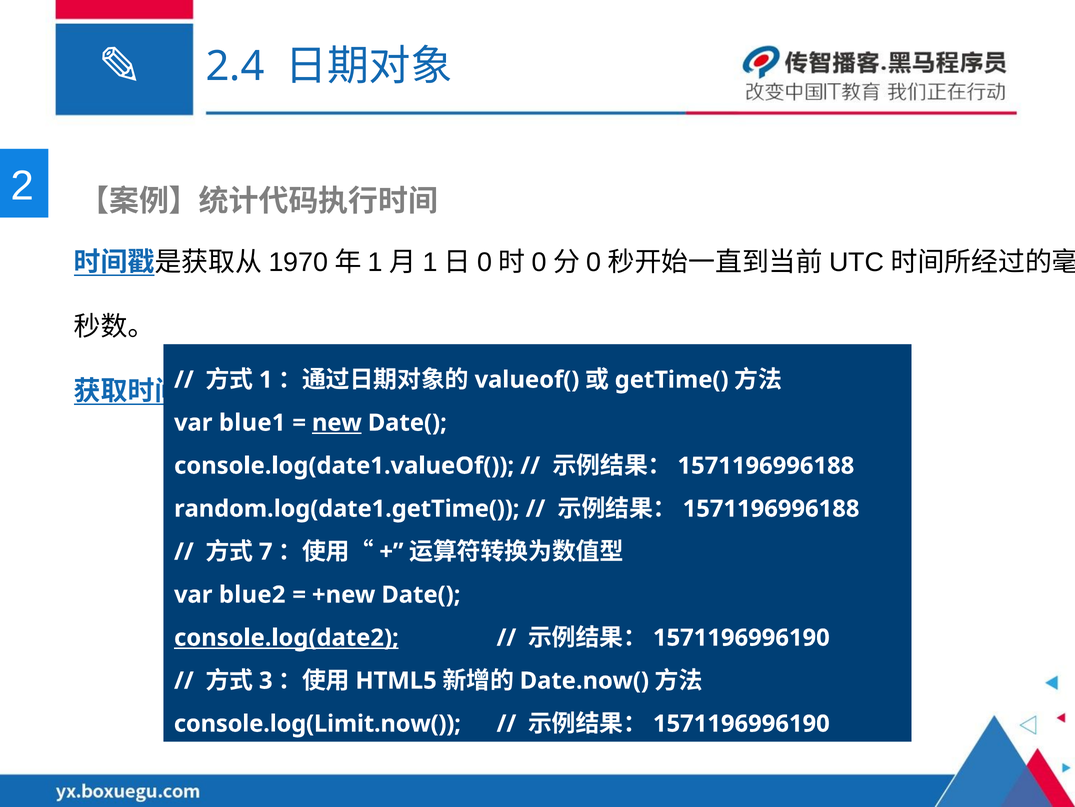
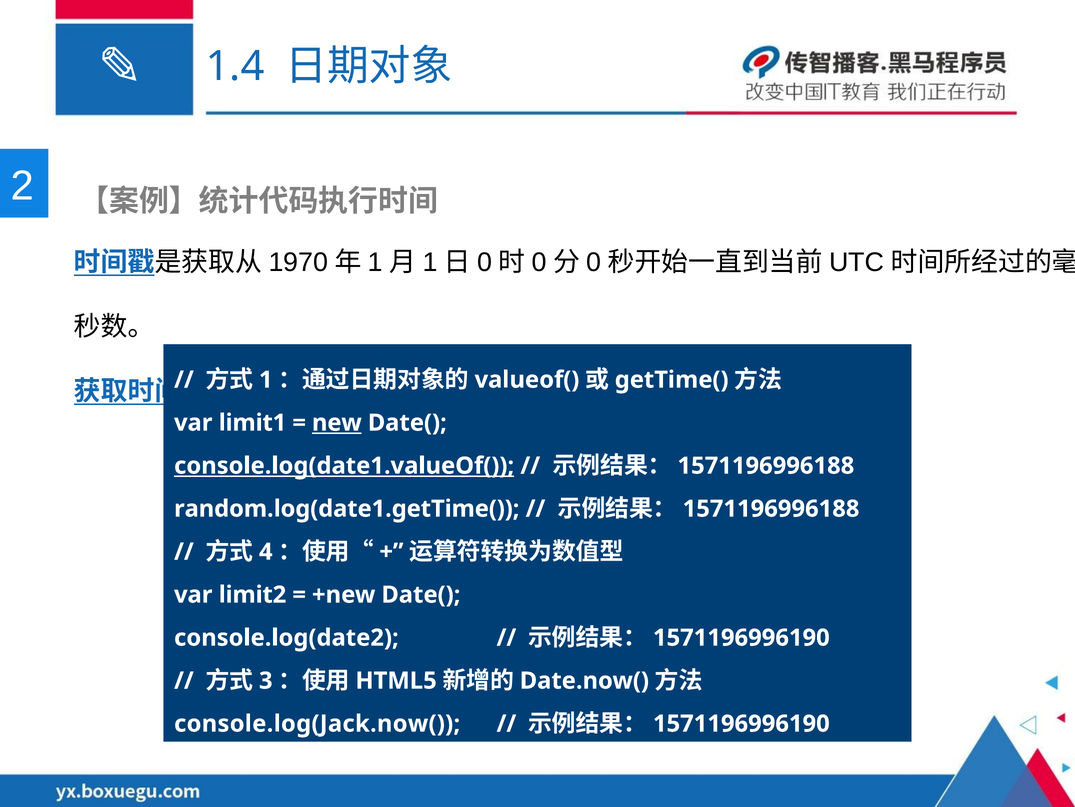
2.4: 2.4 -> 1.4
blue1: blue1 -> limit1
console.log(date1.valueOf( underline: none -> present
7: 7 -> 4
blue2: blue2 -> limit2
console.log(date2 underline: present -> none
console.log(Limit.now(: console.log(Limit.now( -> console.log(Jack.now(
